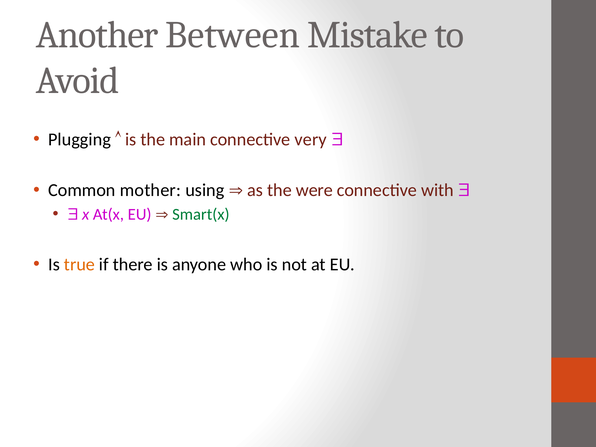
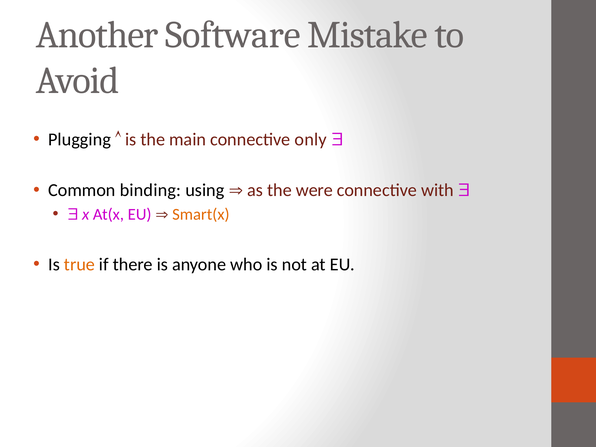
Between: Between -> Software
very: very -> only
mother: mother -> binding
Smart(x colour: green -> orange
